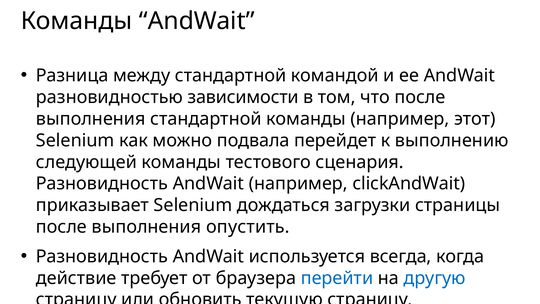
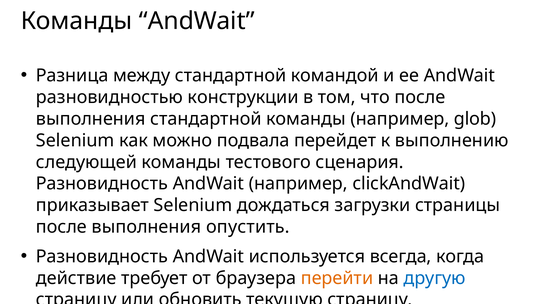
зависимости: зависимости -> конструкции
этот: этот -> glob
перейти colour: blue -> orange
